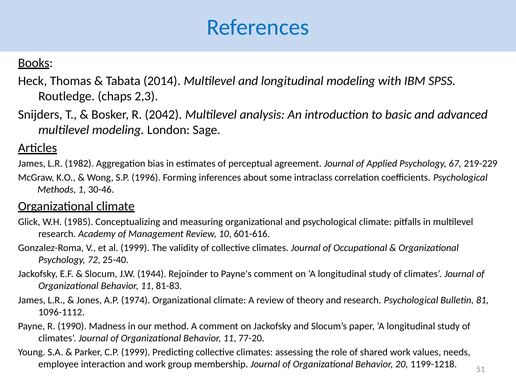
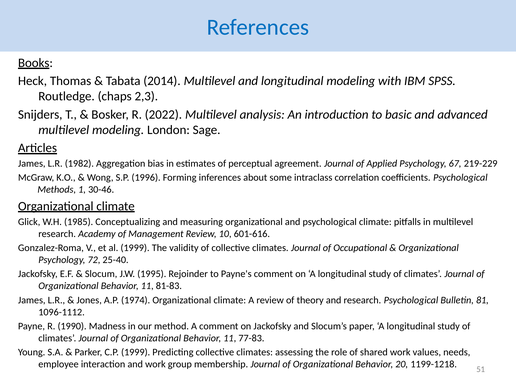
2042: 2042 -> 2022
1944: 1944 -> 1995
77-20: 77-20 -> 77-83
